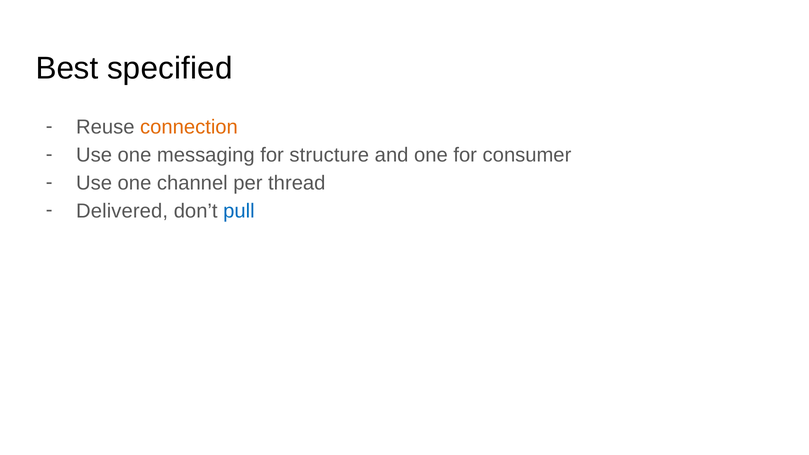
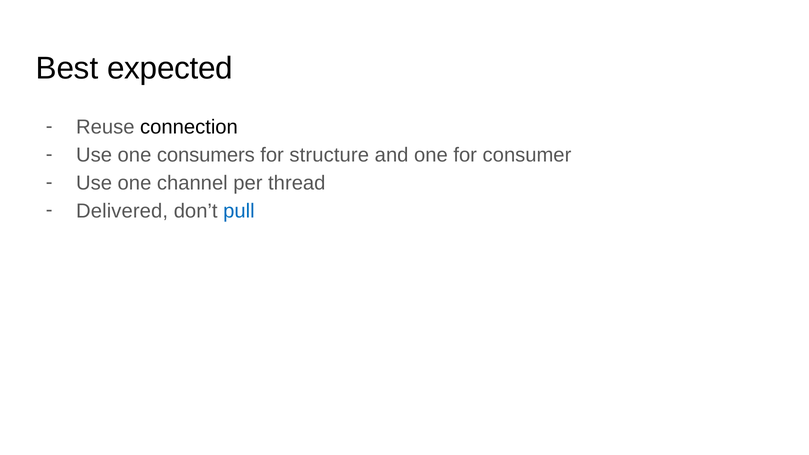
specified: specified -> expected
connection colour: orange -> black
messaging: messaging -> consumers
